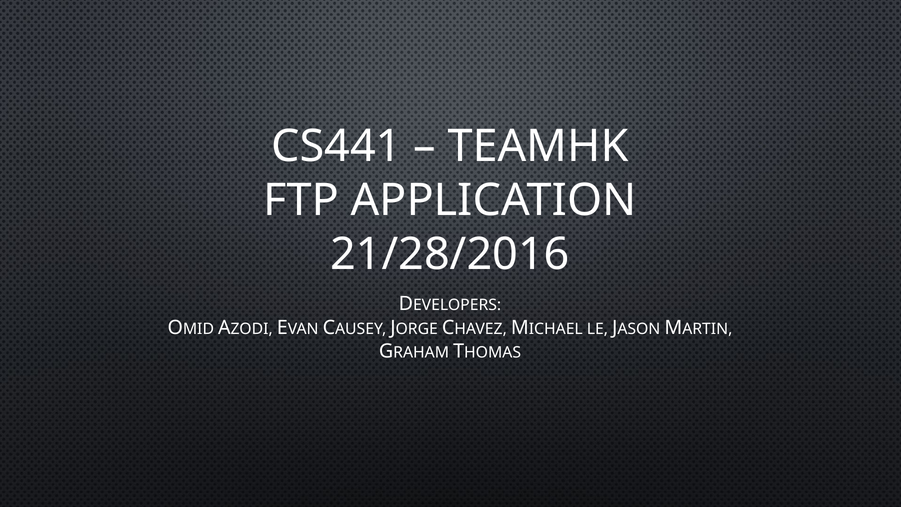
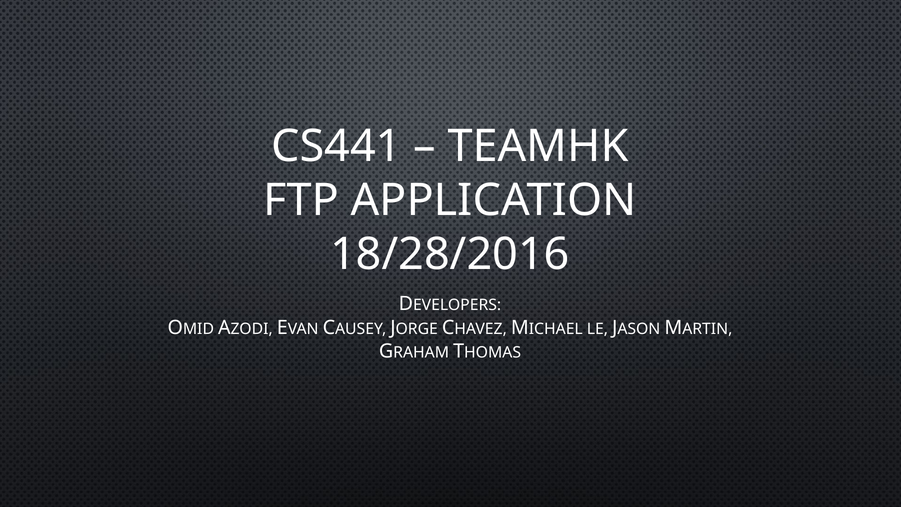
21/28/2016: 21/28/2016 -> 18/28/2016
